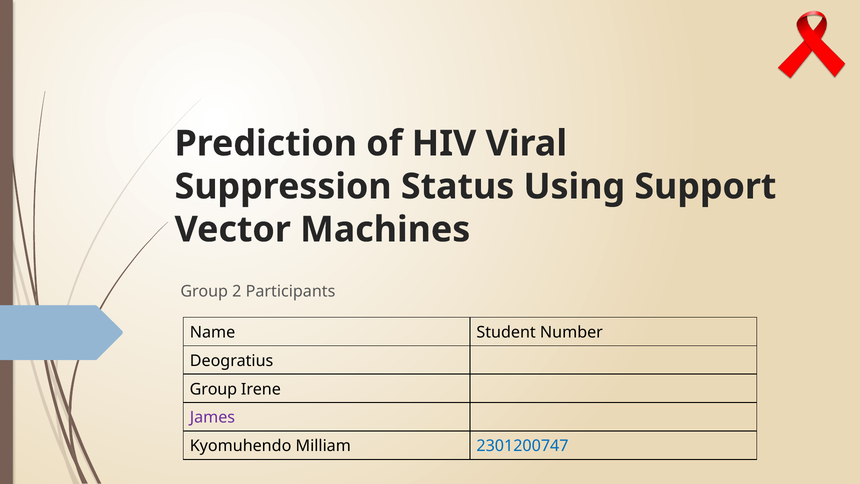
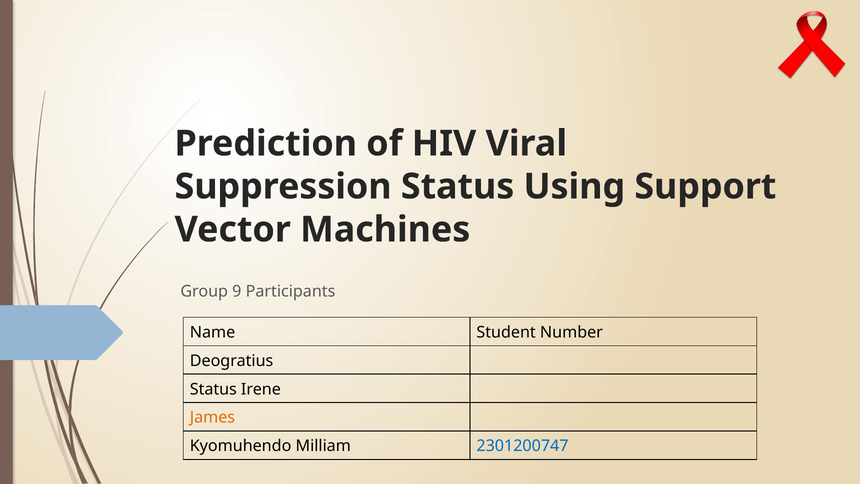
2: 2 -> 9
Group at (213, 389): Group -> Status
James colour: purple -> orange
